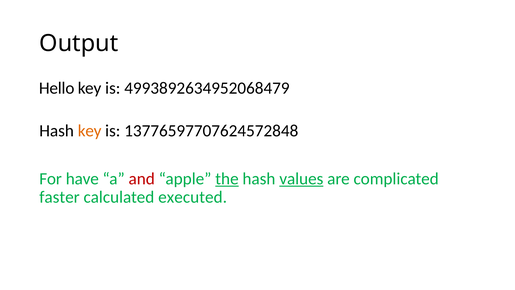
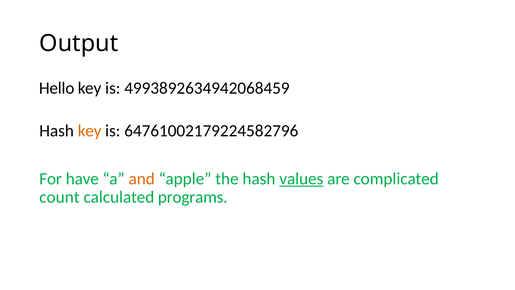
4993892634952068479: 4993892634952068479 -> 4993892634942068459
13776597707624572848: 13776597707624572848 -> 64761002179224582796
and colour: red -> orange
the underline: present -> none
faster: faster -> count
executed: executed -> programs
